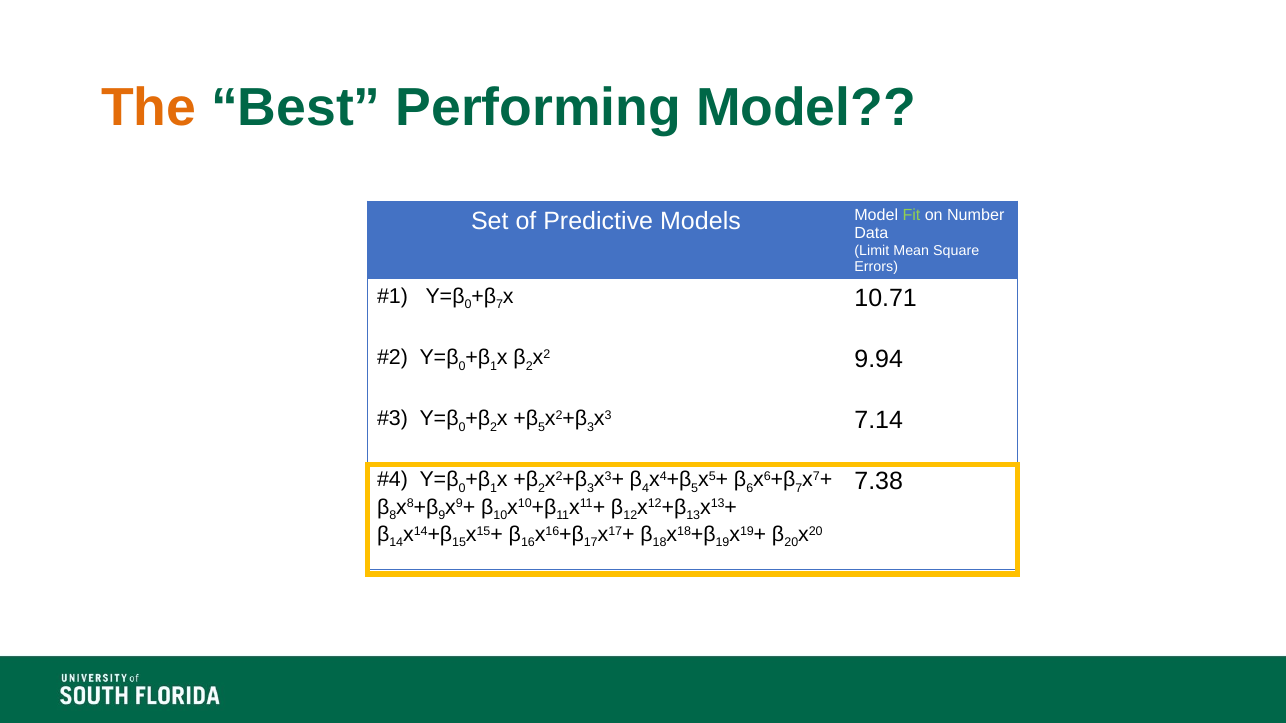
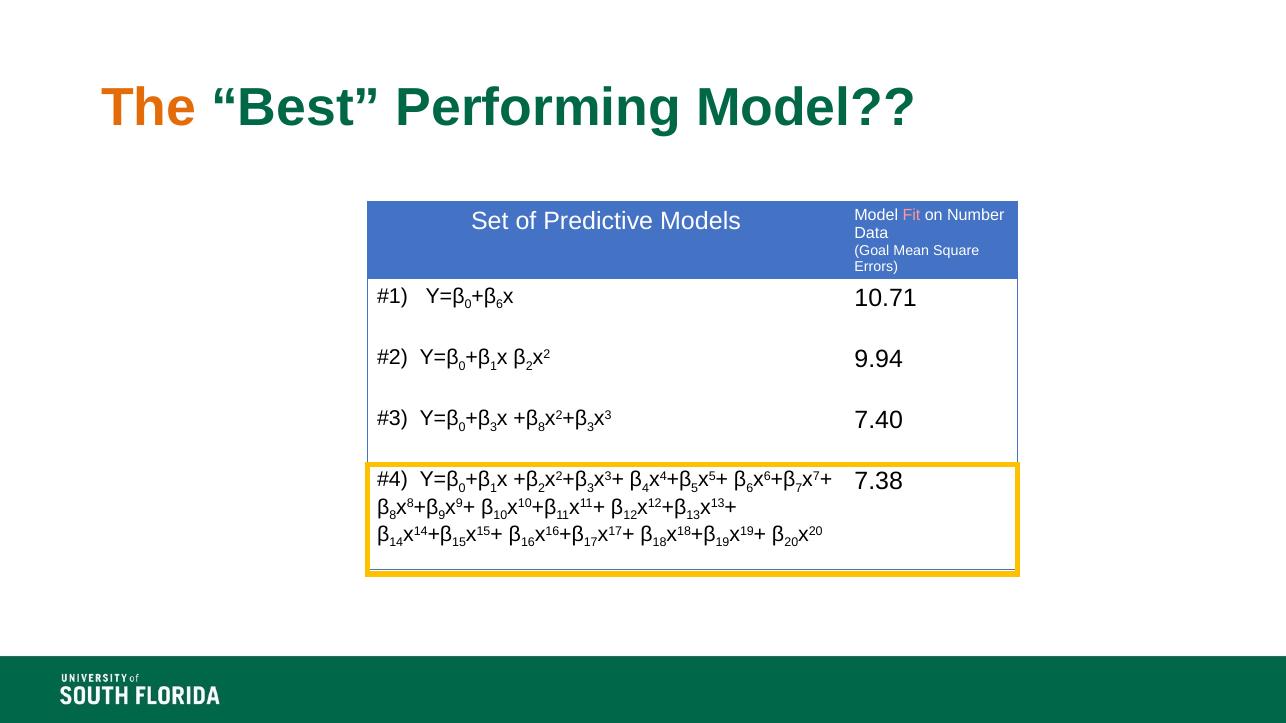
Fit colour: light green -> pink
Limit: Limit -> Goal
7 at (500, 305): 7 -> 6
2 at (494, 427): 2 -> 3
5 at (542, 427): 5 -> 8
7.14: 7.14 -> 7.40
